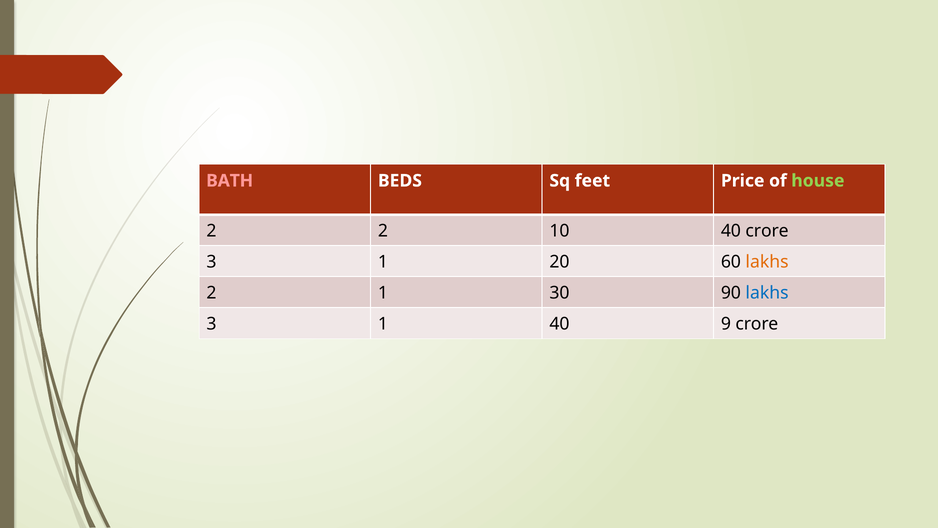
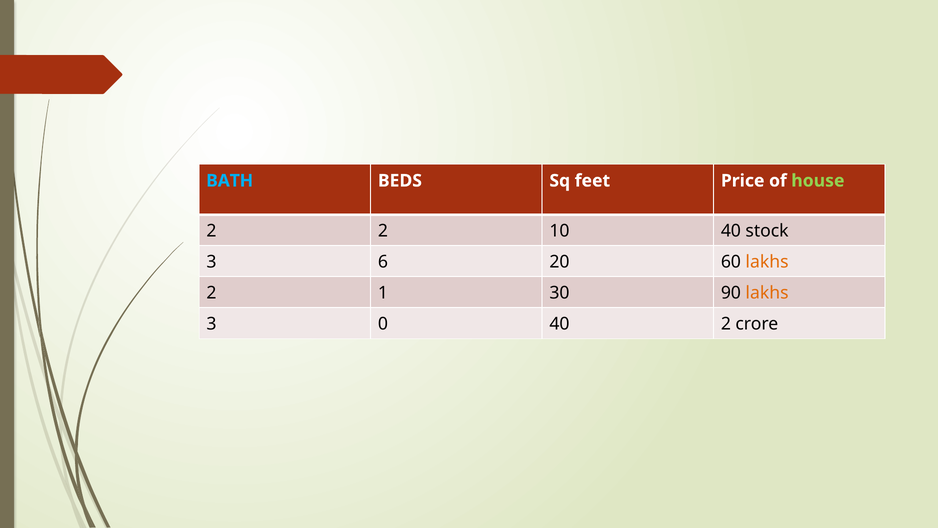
BATH colour: pink -> light blue
40 crore: crore -> stock
1 at (383, 262): 1 -> 6
lakhs at (767, 293) colour: blue -> orange
1 at (383, 324): 1 -> 0
40 9: 9 -> 2
